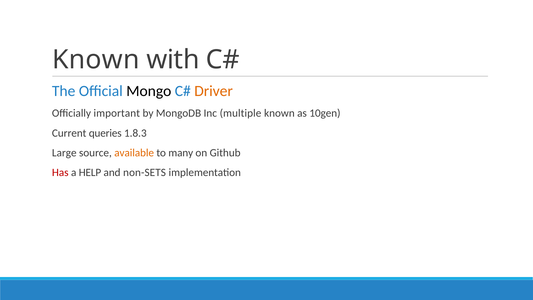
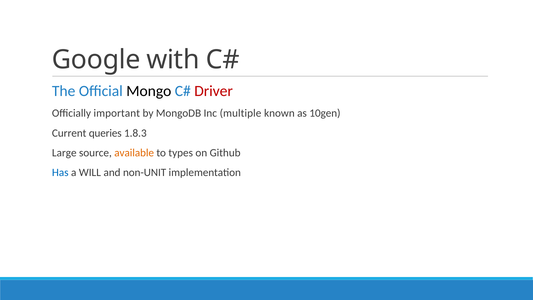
Known at (96, 60): Known -> Google
Driver colour: orange -> red
many: many -> types
Has colour: red -> blue
HELP: HELP -> WILL
non-SETS: non-SETS -> non-UNIT
